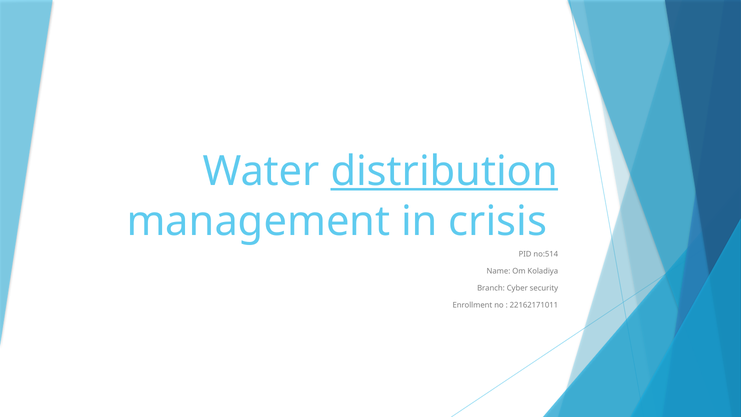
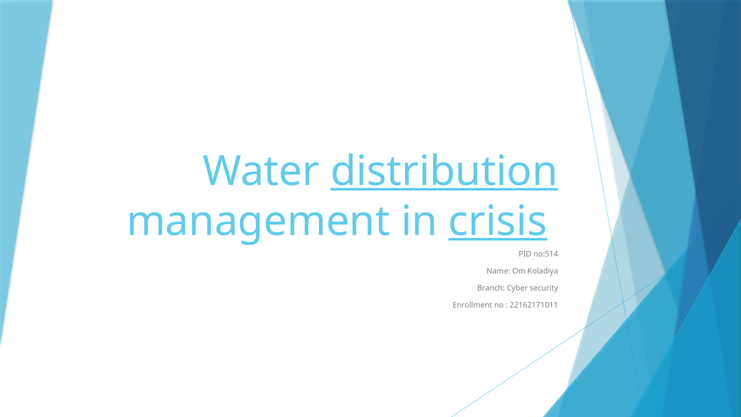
crisis underline: none -> present
